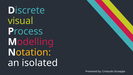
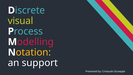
isolated: isolated -> support
